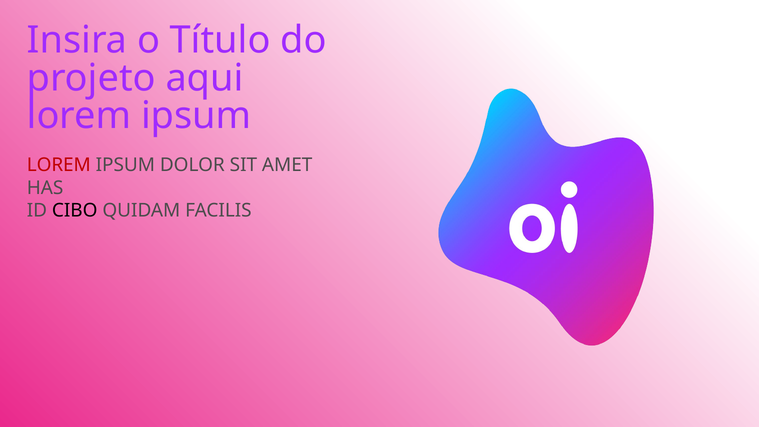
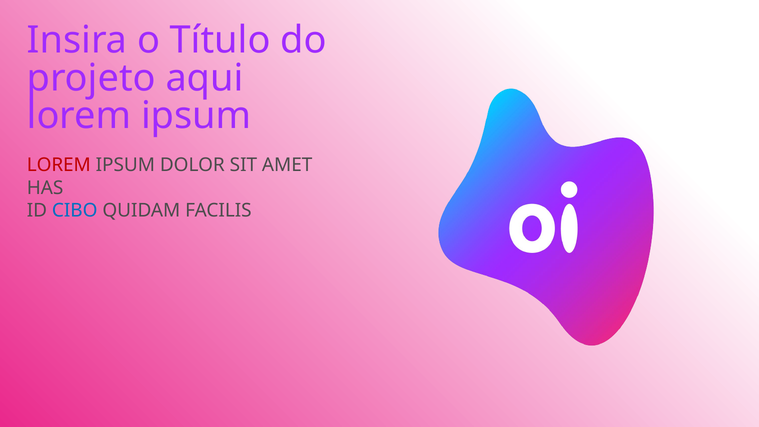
CIBO colour: black -> blue
